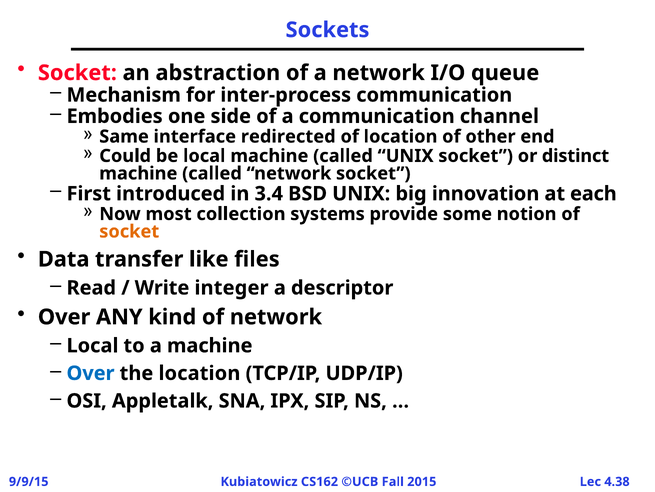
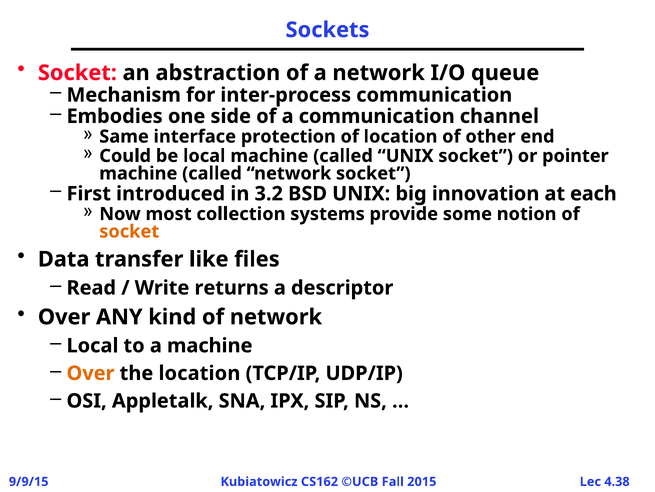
redirected: redirected -> protection
distinct: distinct -> pointer
3.4: 3.4 -> 3.2
integer: integer -> returns
Over at (91, 373) colour: blue -> orange
